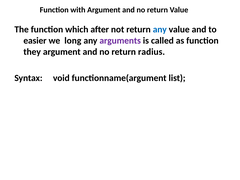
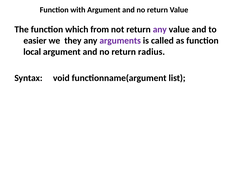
after: after -> from
any at (160, 29) colour: blue -> purple
long: long -> they
they: they -> local
